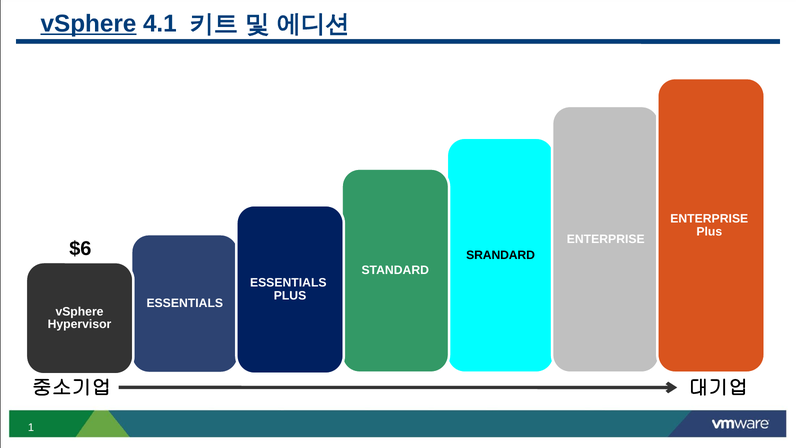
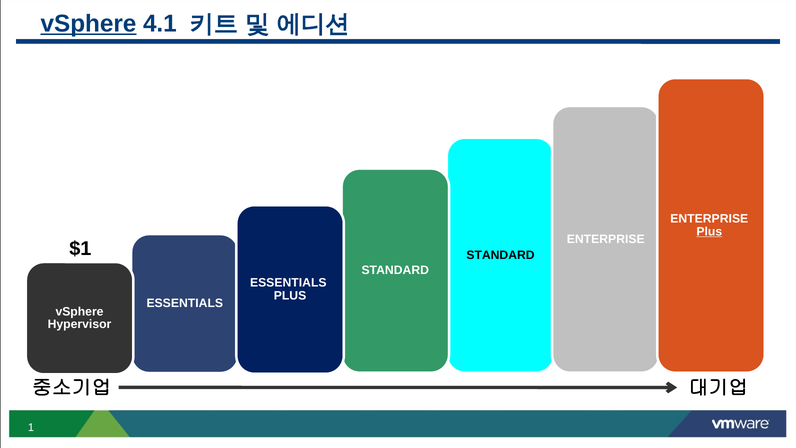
Plus at (709, 231) underline: none -> present
$6: $6 -> $1
SRANDARD at (501, 255): SRANDARD -> STANDARD
